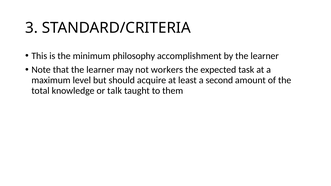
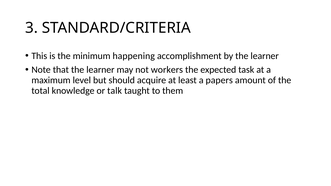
philosophy: philosophy -> happening
second: second -> papers
